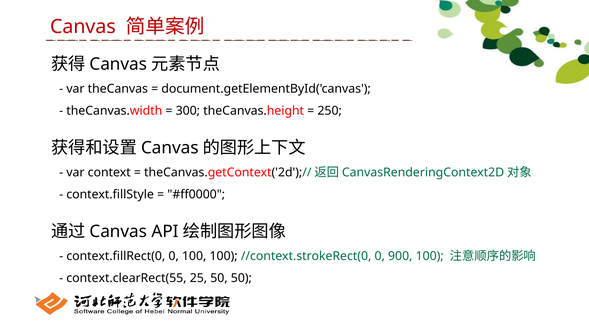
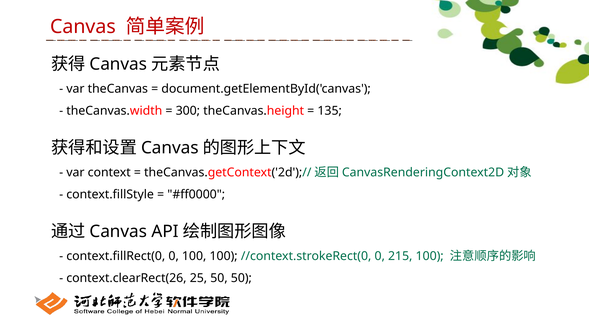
250: 250 -> 135
900: 900 -> 215
context.clearRect(55: context.clearRect(55 -> context.clearRect(26
